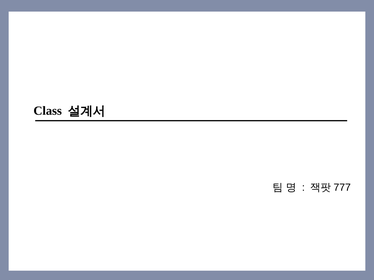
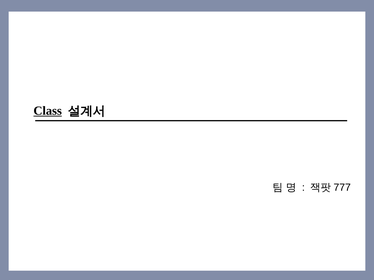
Class underline: none -> present
